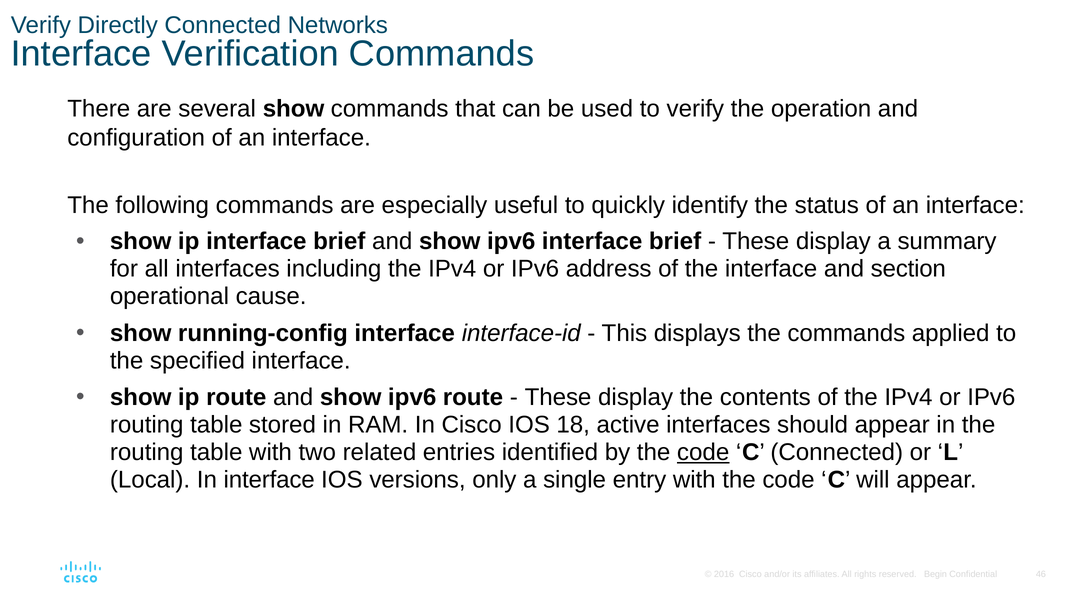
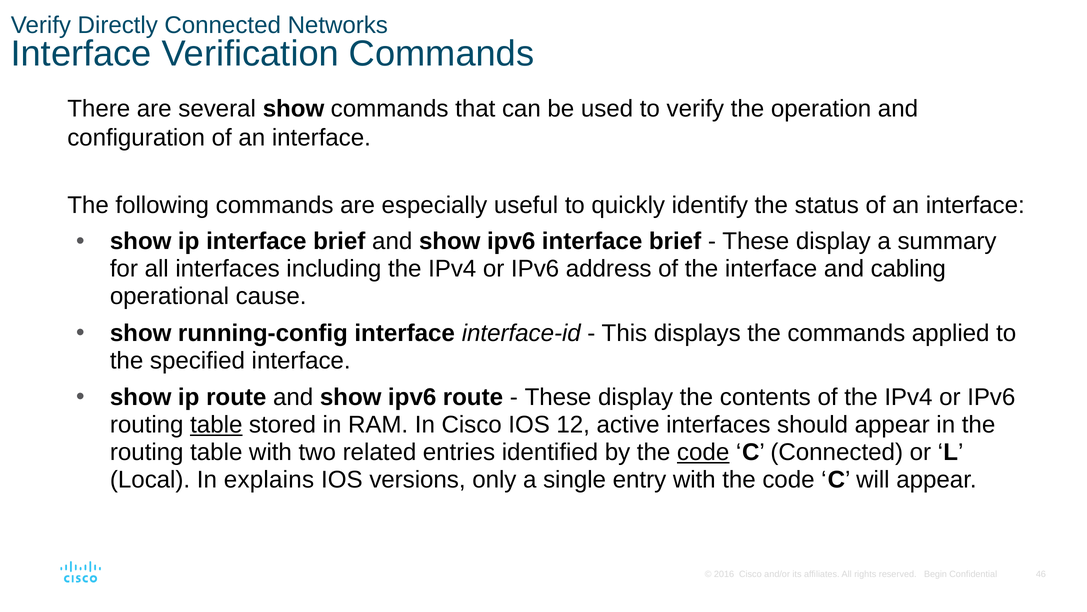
section: section -> cabling
table at (216, 424) underline: none -> present
18: 18 -> 12
In interface: interface -> explains
